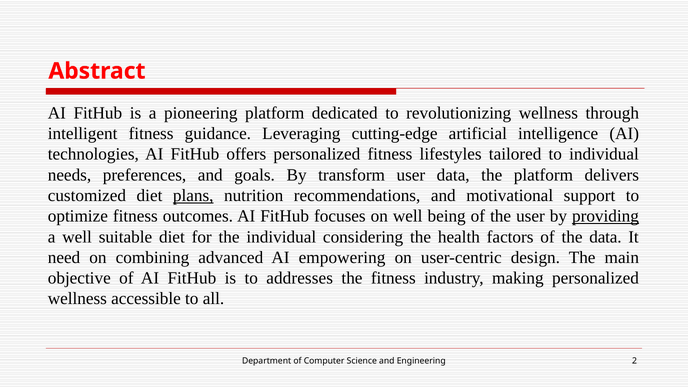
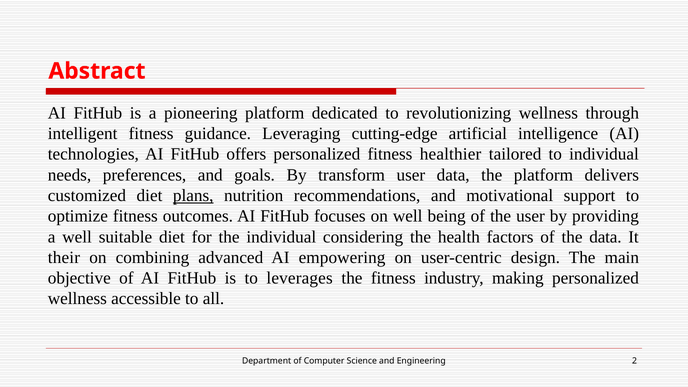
lifestyles: lifestyles -> healthier
providing underline: present -> none
need: need -> their
addresses: addresses -> leverages
